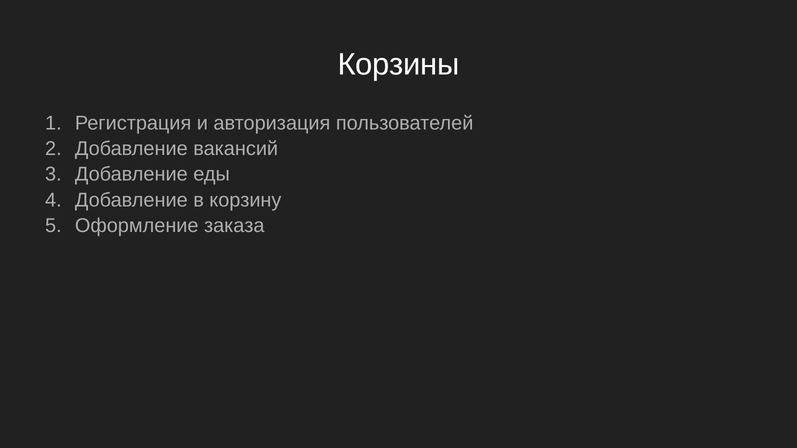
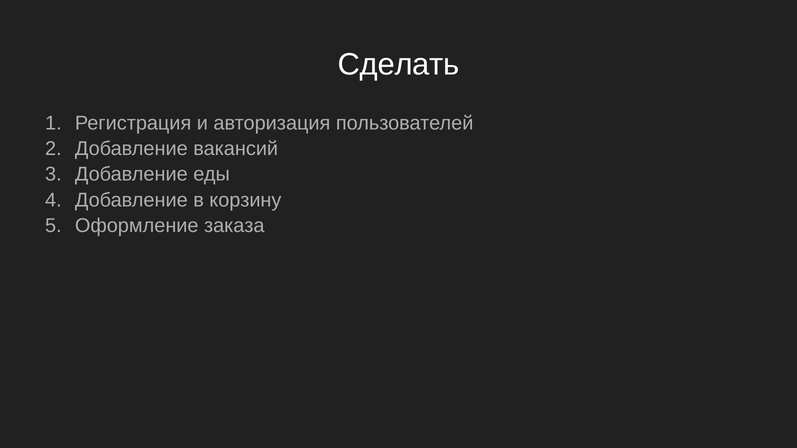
Корзины: Корзины -> Сделать
